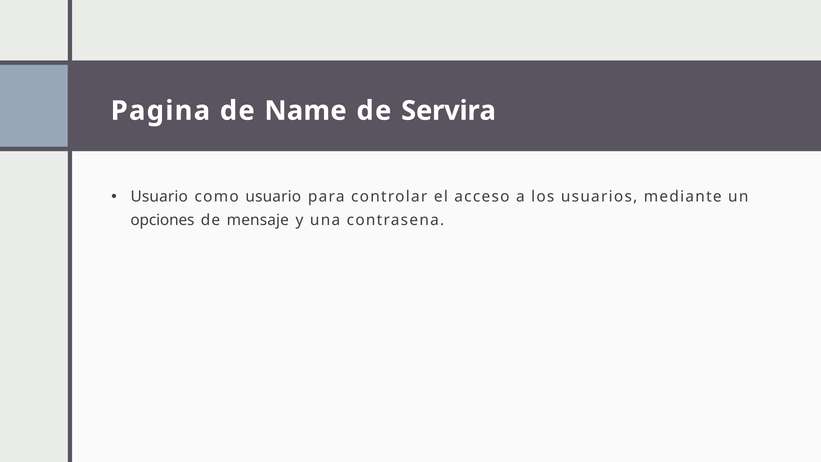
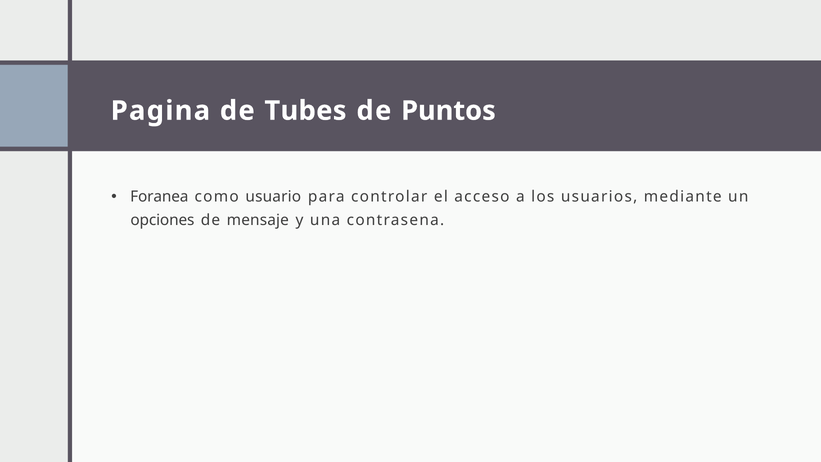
Name: Name -> Tubes
Servira: Servira -> Puntos
Usuario at (159, 197): Usuario -> Foranea
